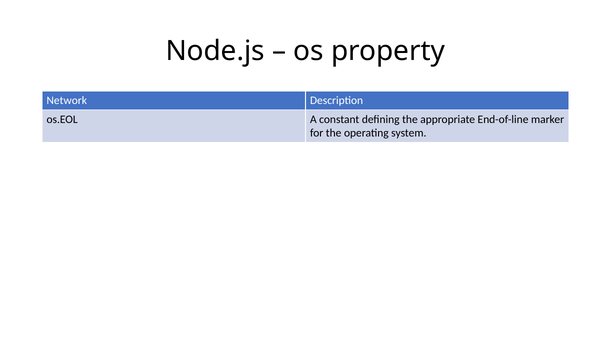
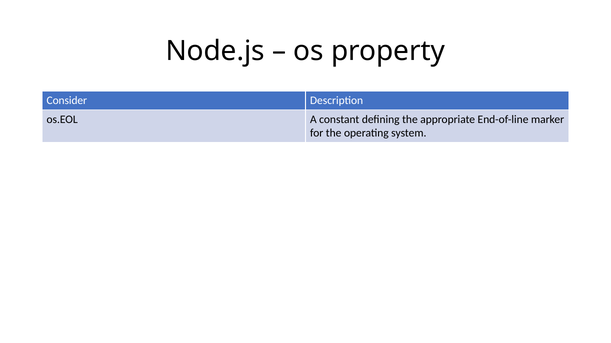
Network: Network -> Consider
